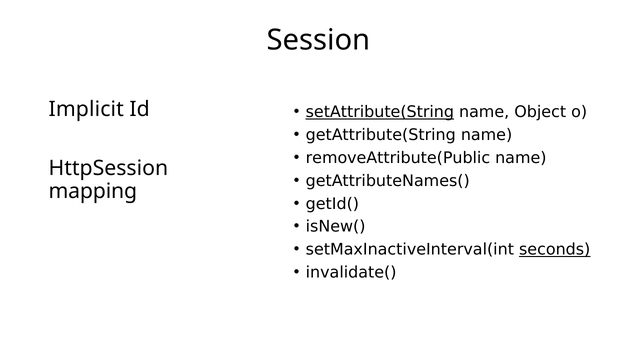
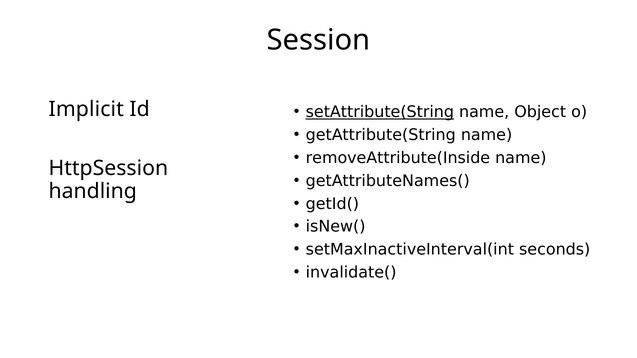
removeAttribute(Public: removeAttribute(Public -> removeAttribute(Inside
mapping: mapping -> handling
seconds underline: present -> none
